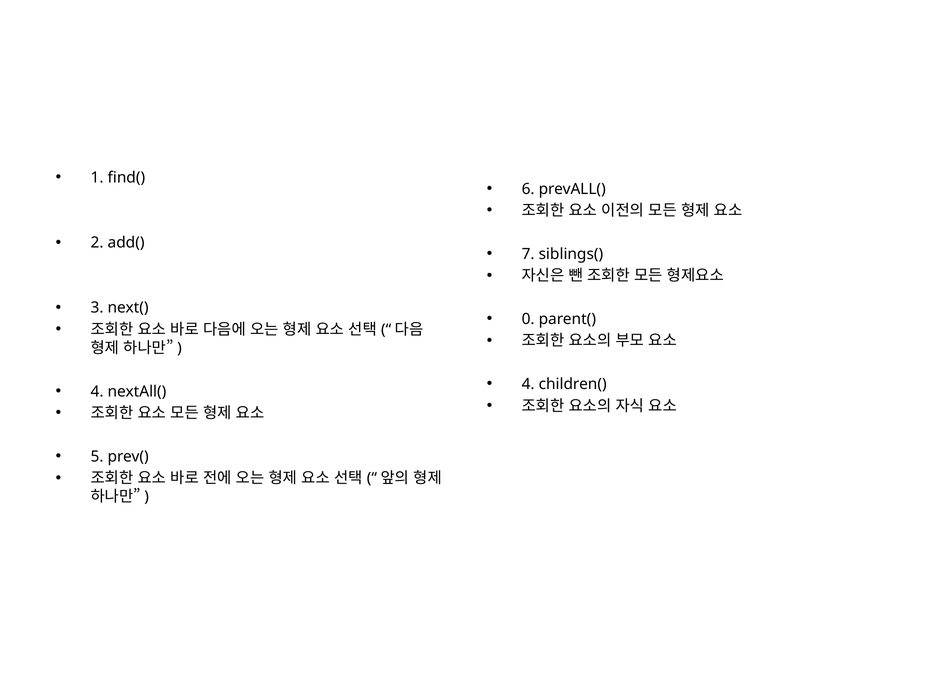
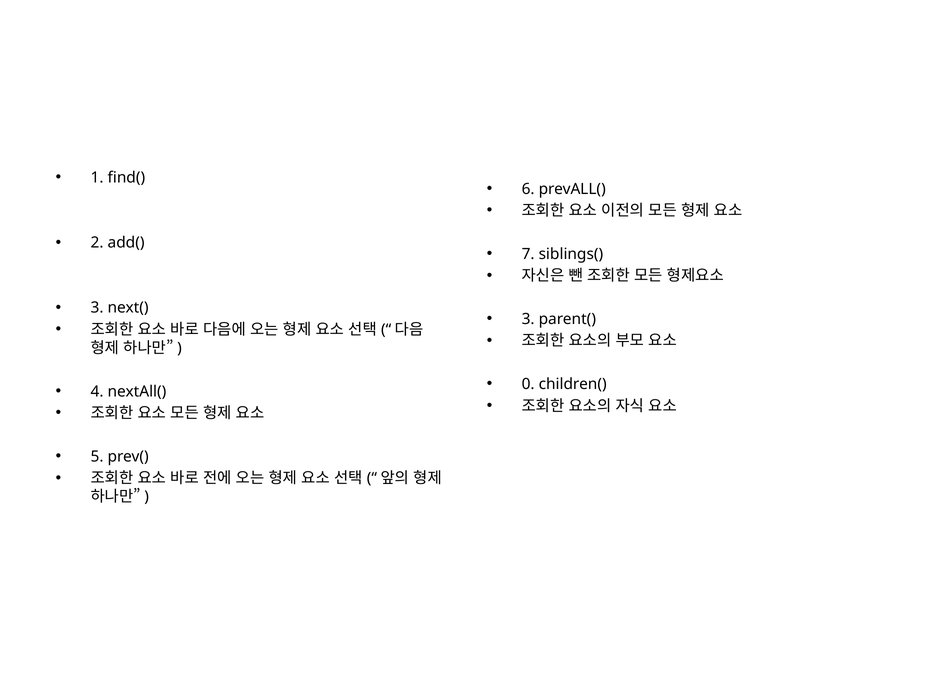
0 at (528, 319): 0 -> 3
4 at (528, 384): 4 -> 0
